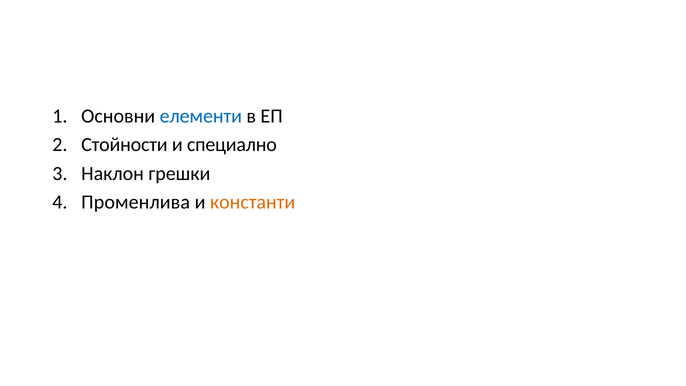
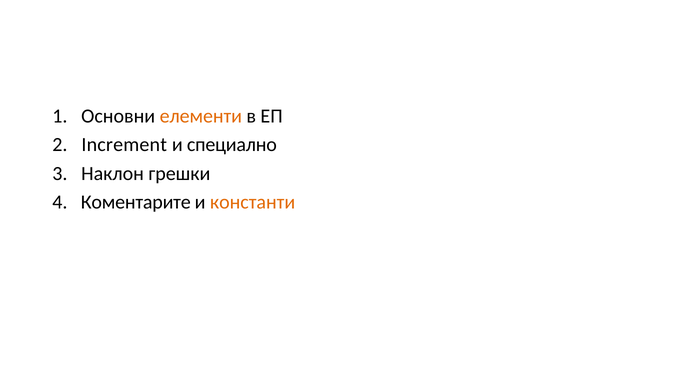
елементи colour: blue -> orange
Стойности: Стойности -> Increment
Променлива: Променлива -> Коментарите
